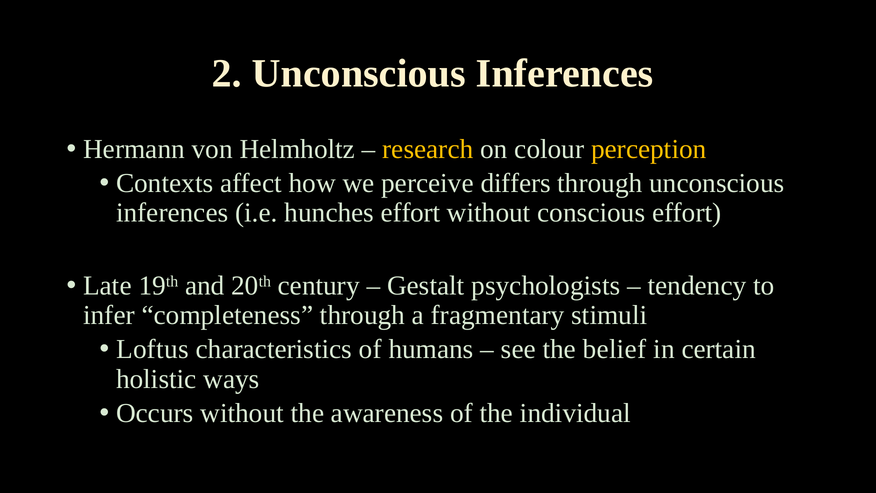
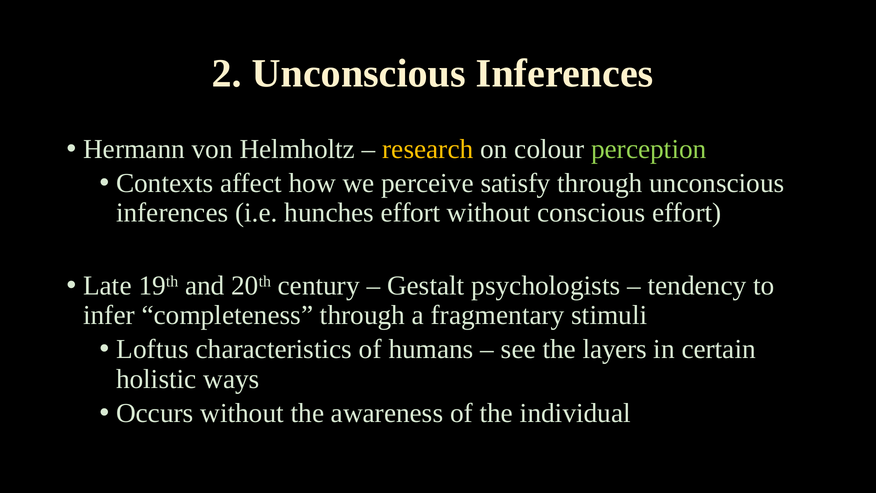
perception colour: yellow -> light green
differs: differs -> satisfy
belief: belief -> layers
